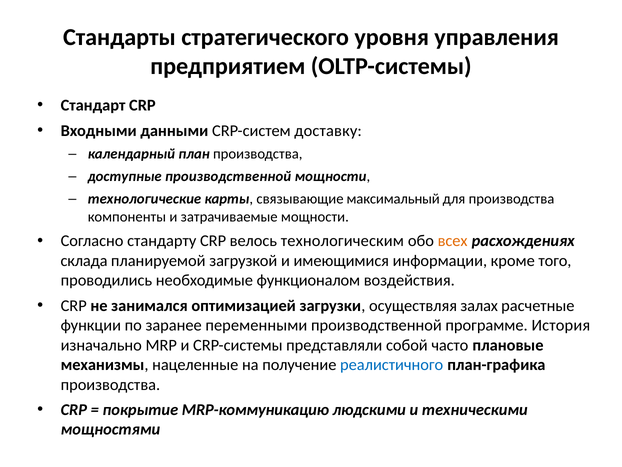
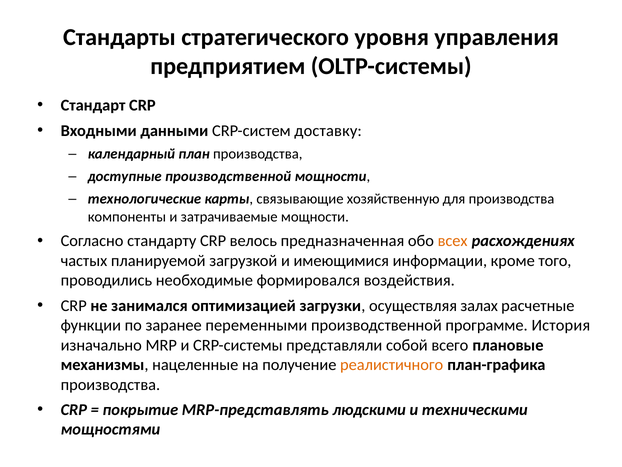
максимальный: максимальный -> хозяйственную
технологическим: технологическим -> предназначенная
склада: склада -> частых
функционалом: функционалом -> формировался
часто: часто -> всего
реалистичного colour: blue -> orange
MRP-коммуникацию: MRP-коммуникацию -> MRP-представлять
